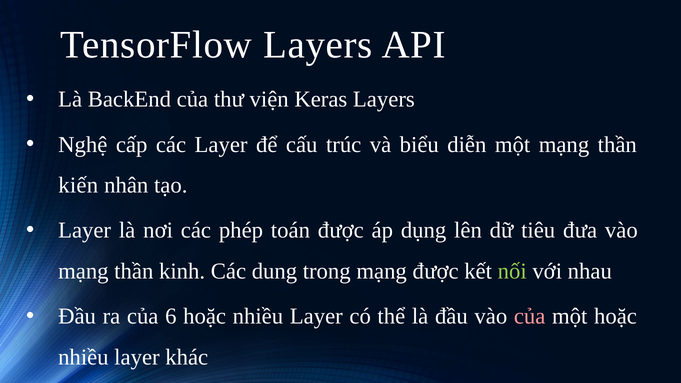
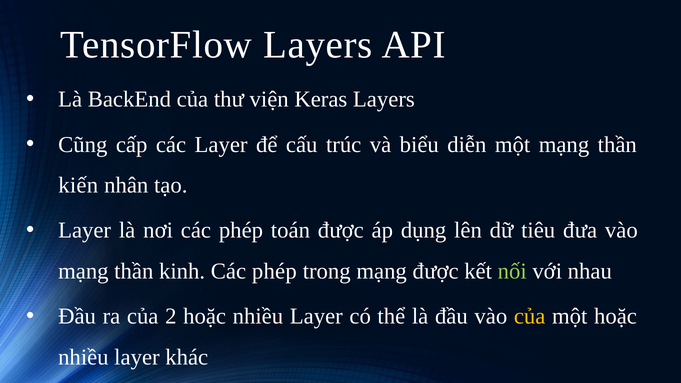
Nghệ: Nghệ -> Cũng
kinh Các dung: dung -> phép
6: 6 -> 2
của at (530, 317) colour: pink -> yellow
